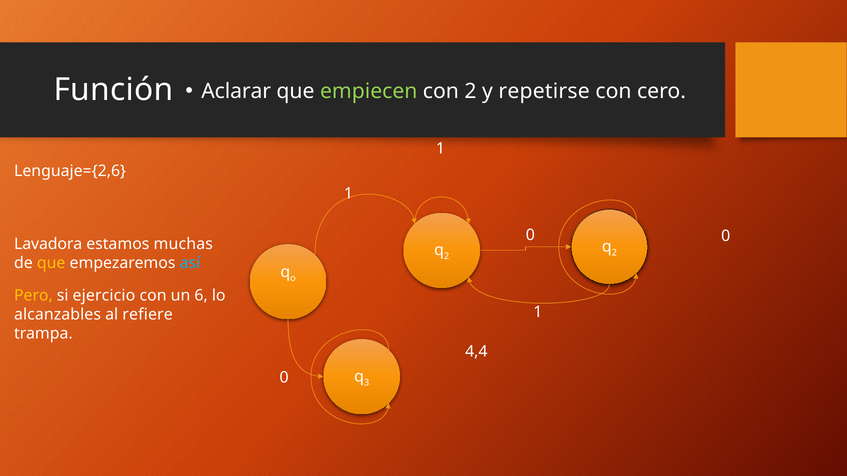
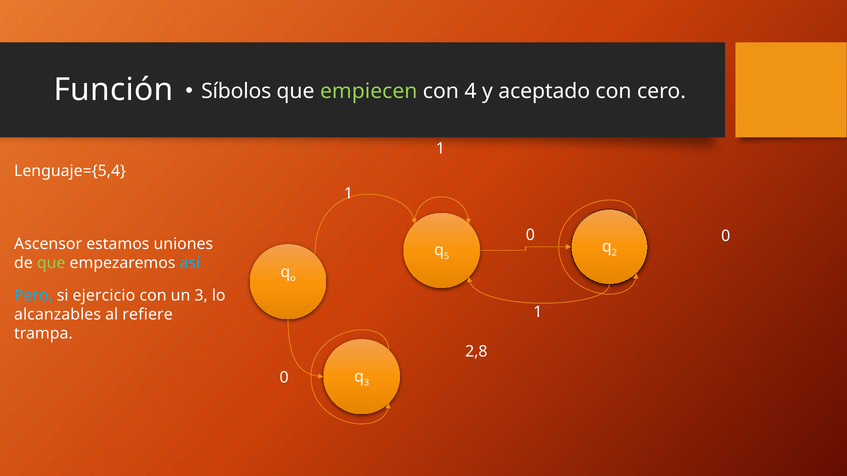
Aclarar: Aclarar -> Síbolos
con 2: 2 -> 4
repetirse: repetirse -> aceptado
Lenguaje={2,6: Lenguaje={2,6 -> Lenguaje={5,4
Lavadora: Lavadora -> Ascensor
muchas: muchas -> uniones
2 at (447, 257): 2 -> 5
que at (51, 263) colour: yellow -> light green
Pero colour: yellow -> light blue
un 6: 6 -> 3
4,4: 4,4 -> 2,8
